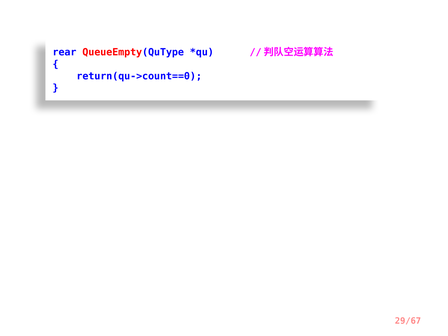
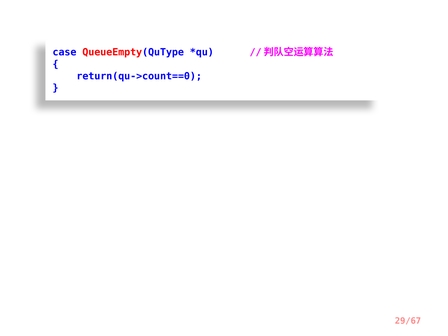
rear: rear -> case
